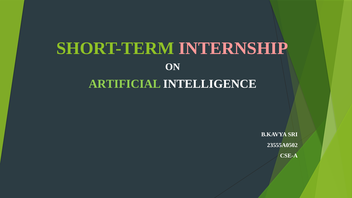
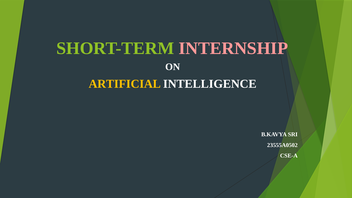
ARTIFICIAL colour: light green -> yellow
